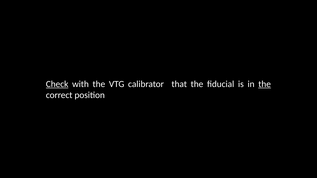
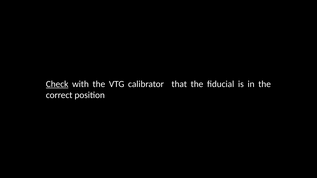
the at (265, 84) underline: present -> none
